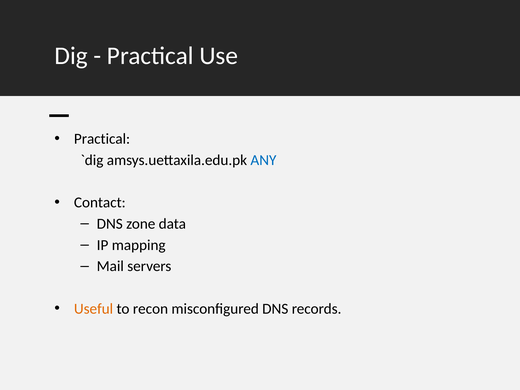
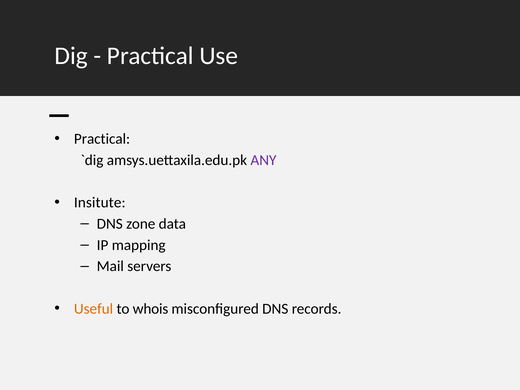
ANY colour: blue -> purple
Contact: Contact -> Insitute
recon: recon -> whois
